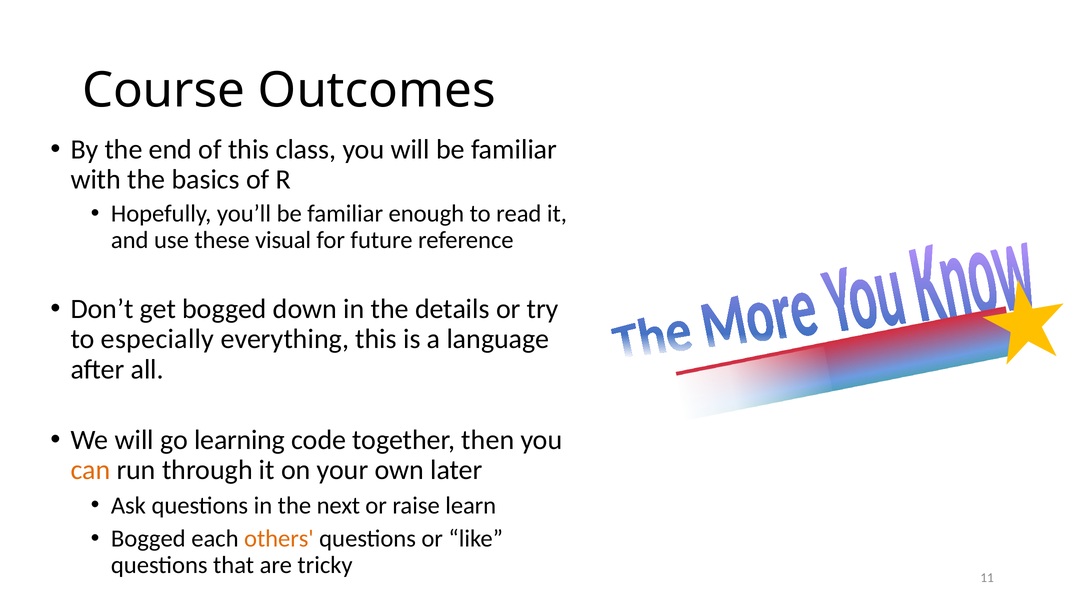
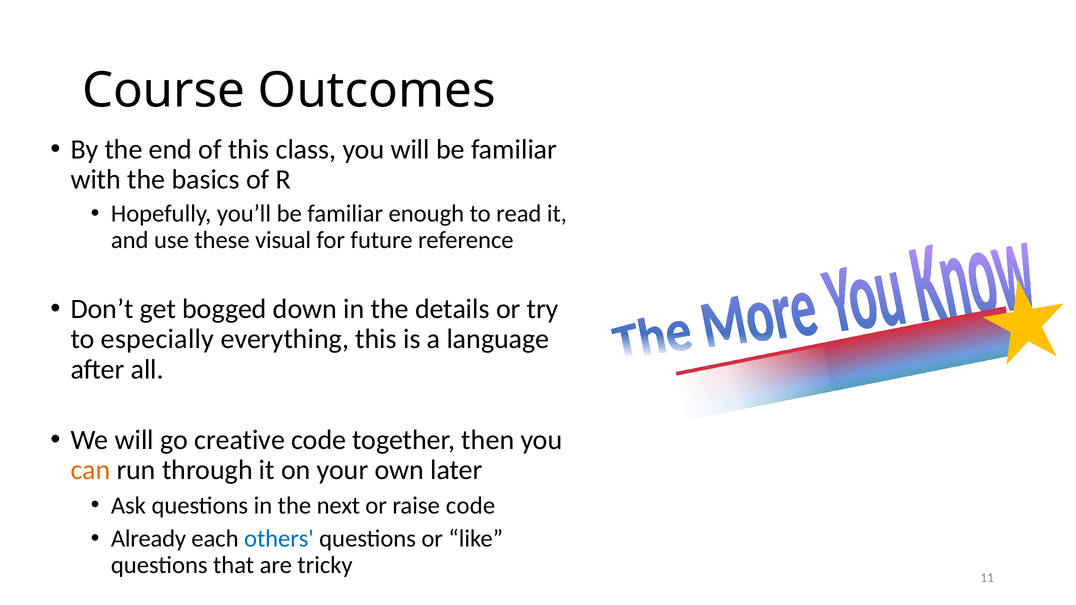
learning: learning -> creative
raise learn: learn -> code
Bogged at (148, 539): Bogged -> Already
others colour: orange -> blue
